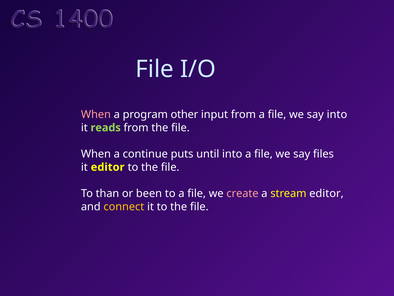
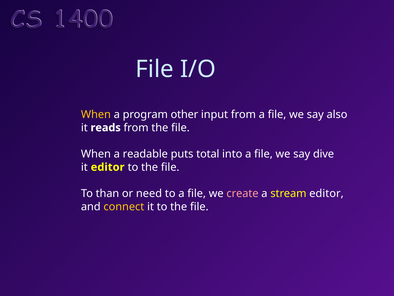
When at (96, 114) colour: pink -> yellow
say into: into -> also
reads colour: light green -> white
continue: continue -> readable
until: until -> total
files: files -> dive
been: been -> need
